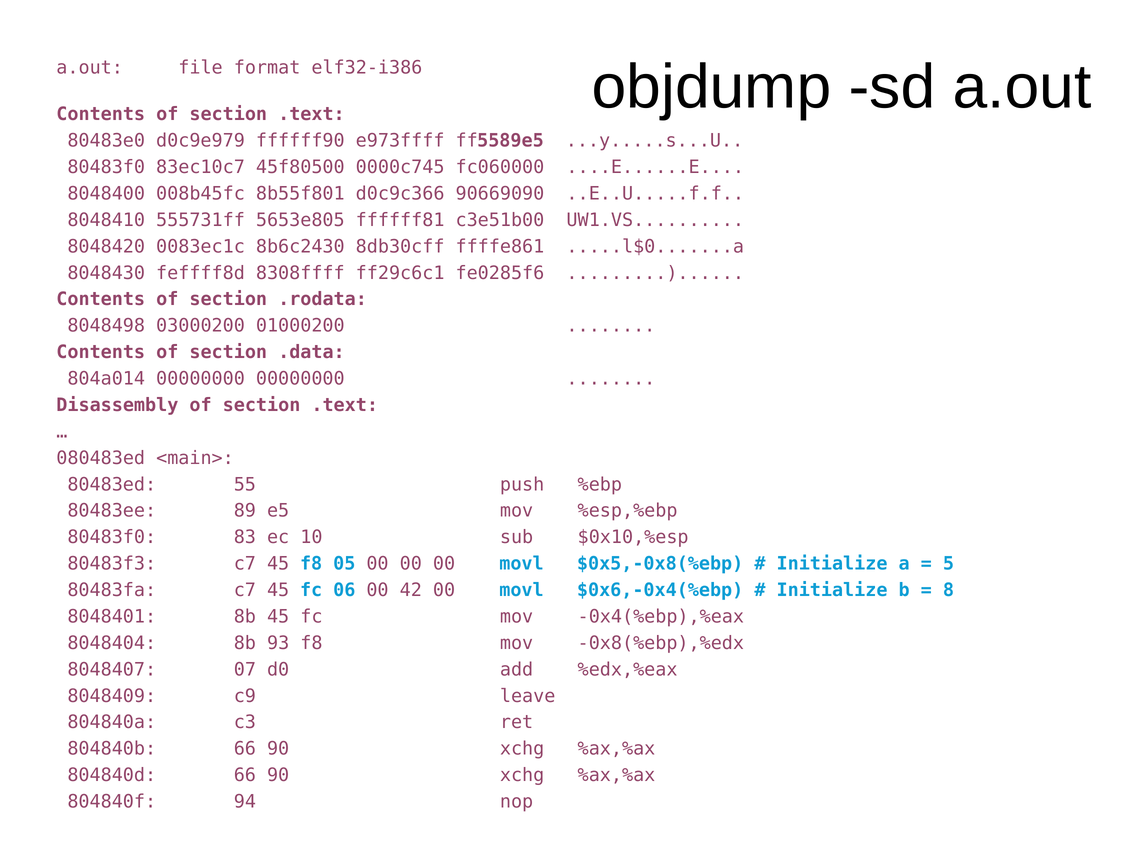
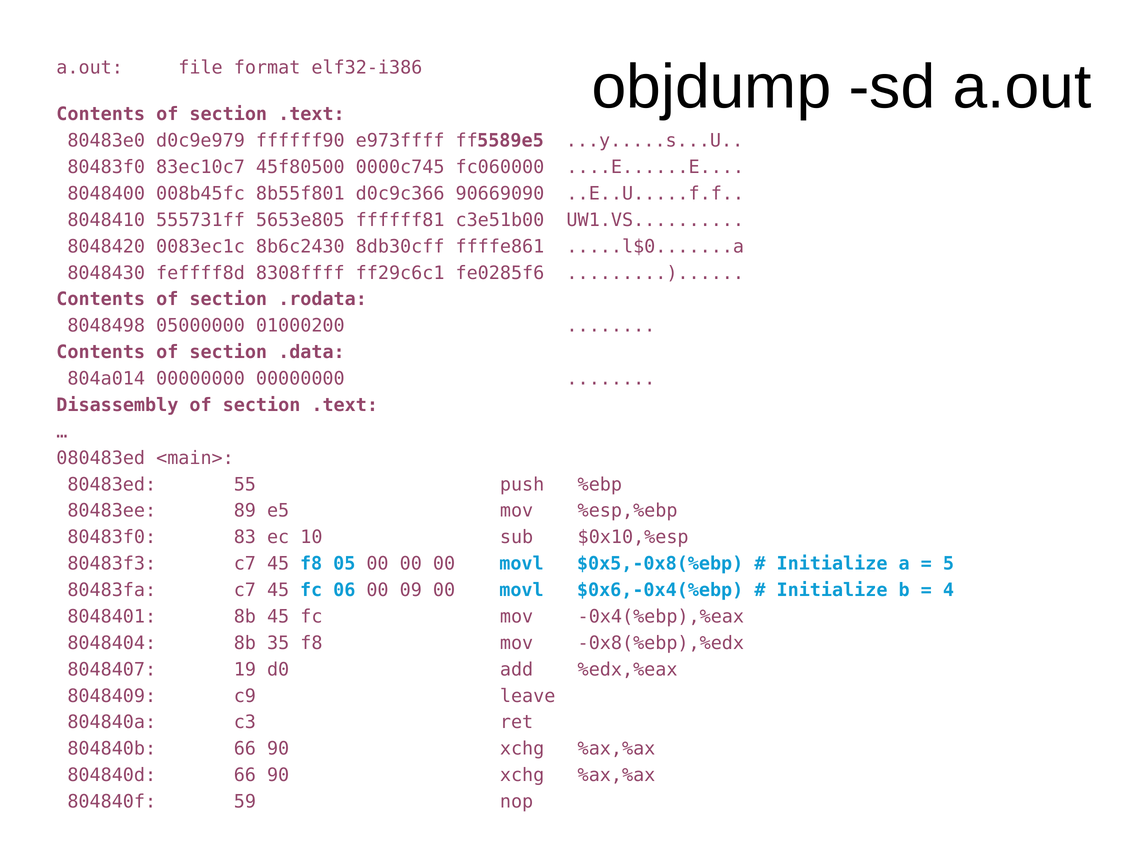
03000200: 03000200 -> 05000000
42: 42 -> 09
8: 8 -> 4
93: 93 -> 35
07: 07 -> 19
94: 94 -> 59
